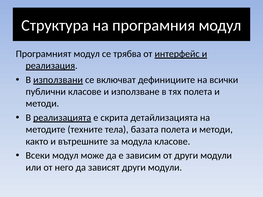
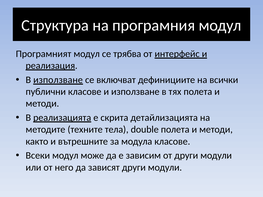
В използвани: използвани -> използване
базата: базата -> double
